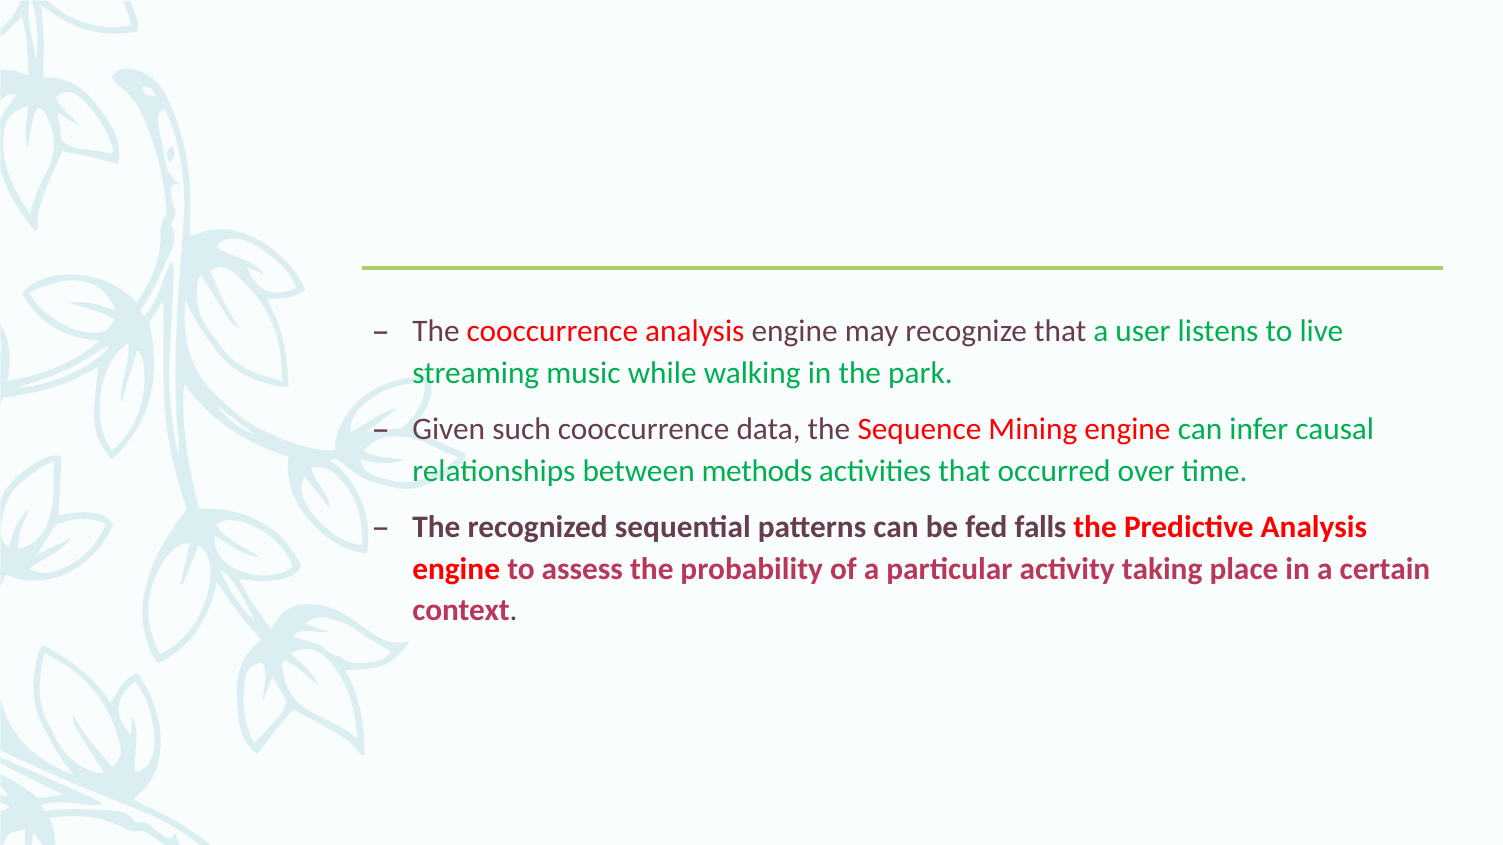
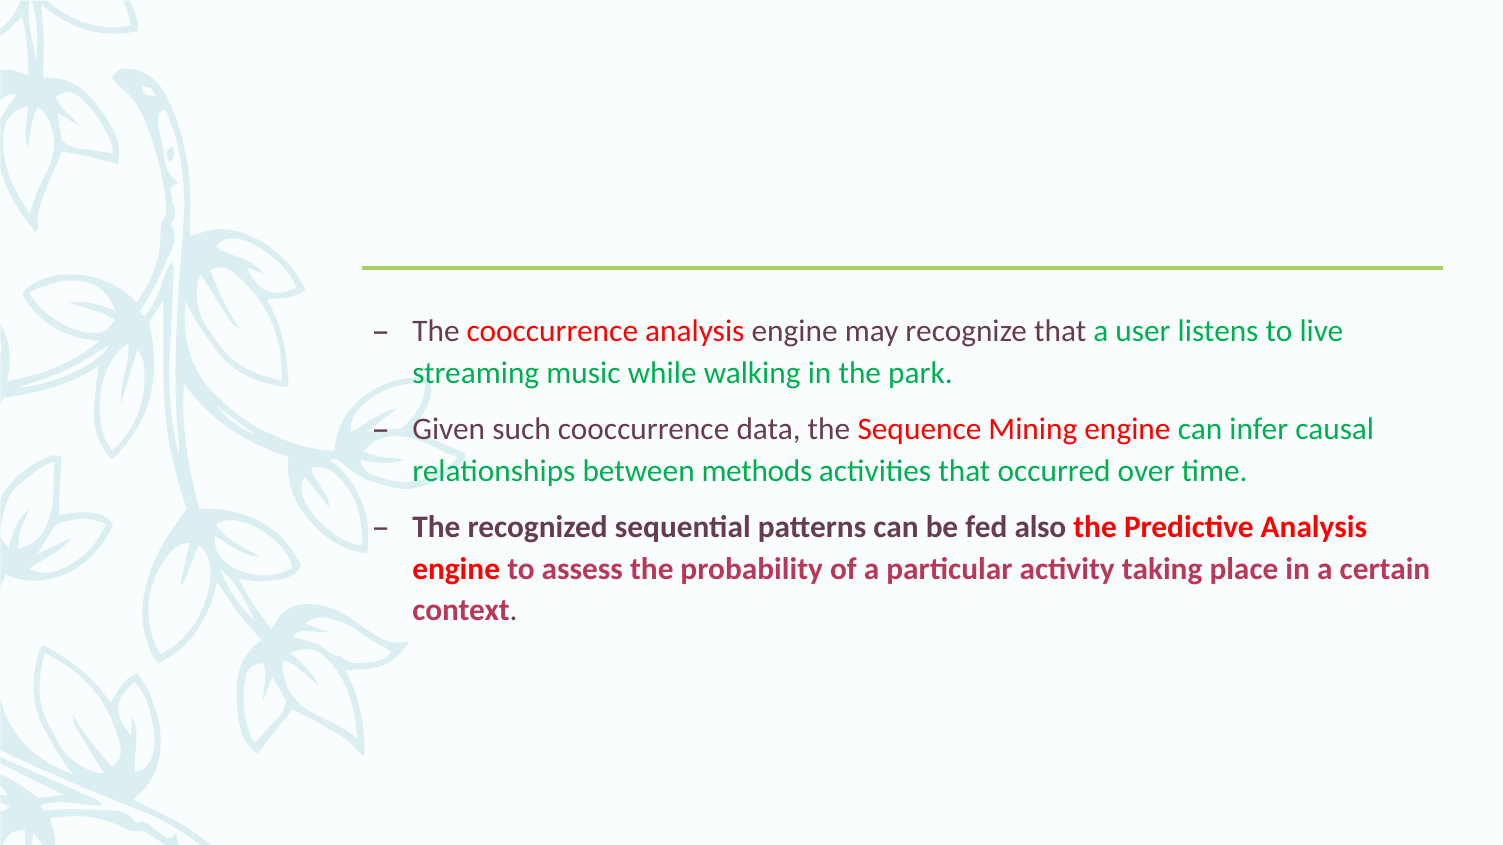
falls: falls -> also
